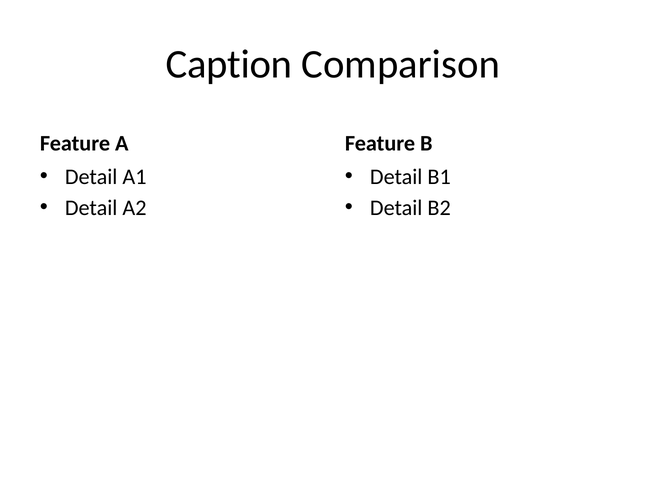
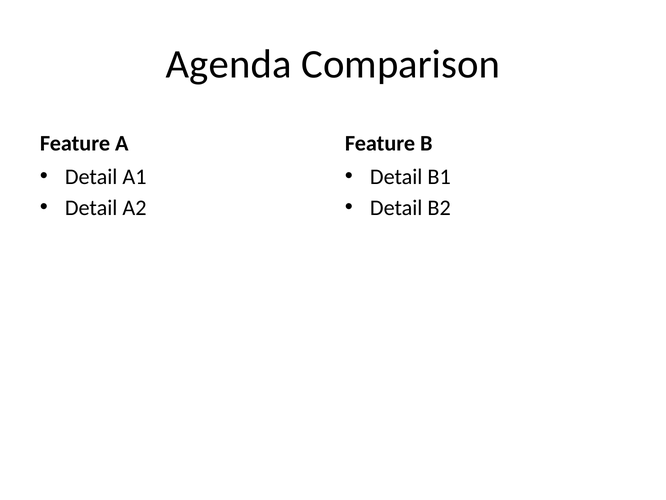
Caption: Caption -> Agenda
